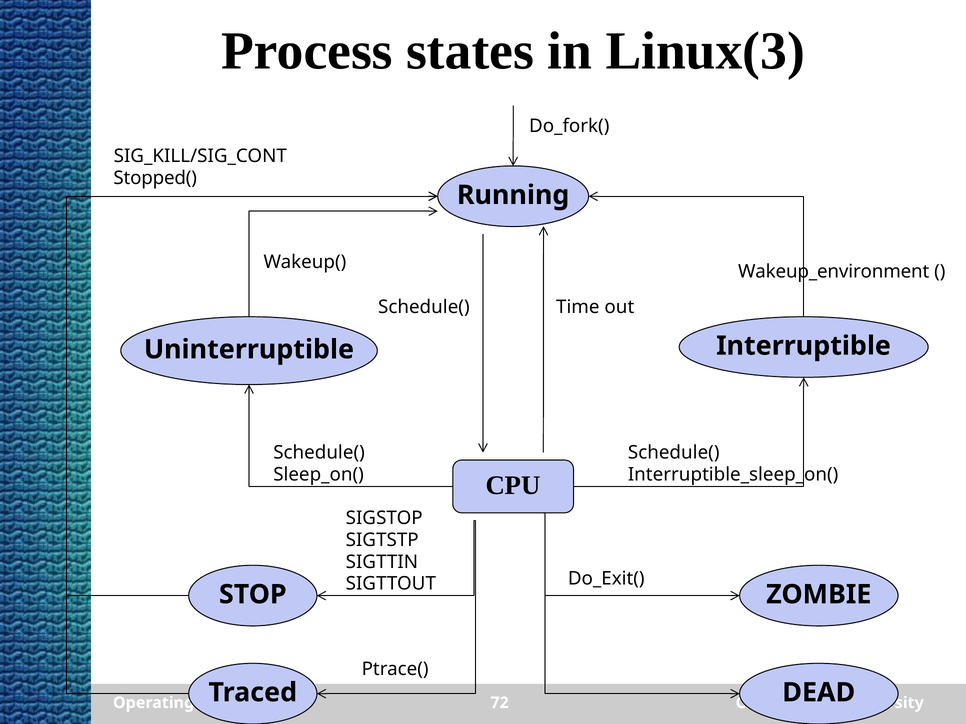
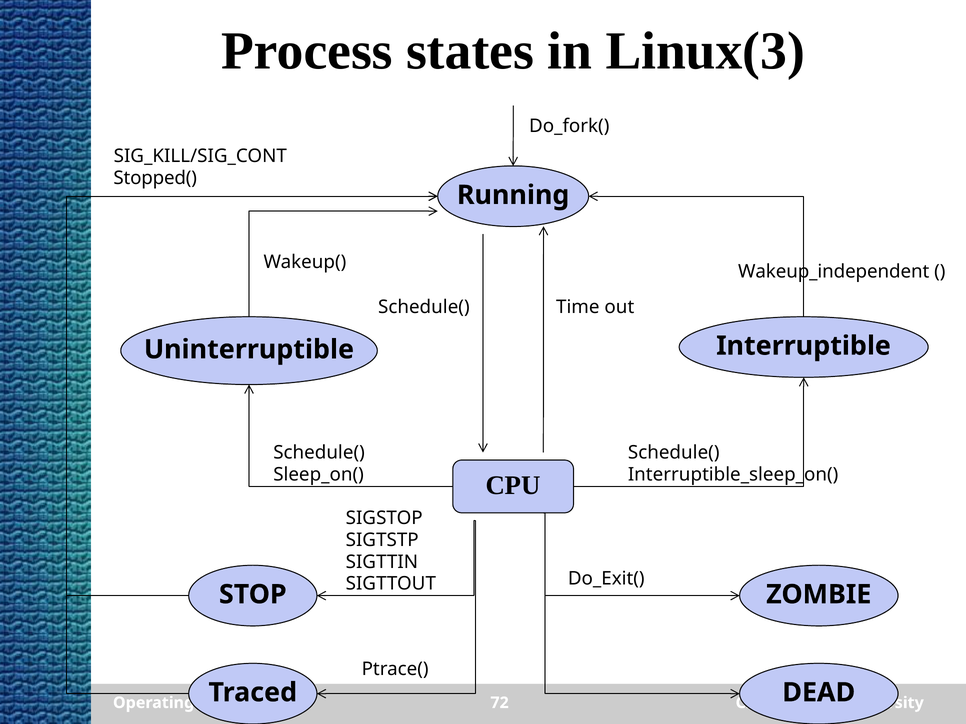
Wakeup_environment: Wakeup_environment -> Wakeup_independent
